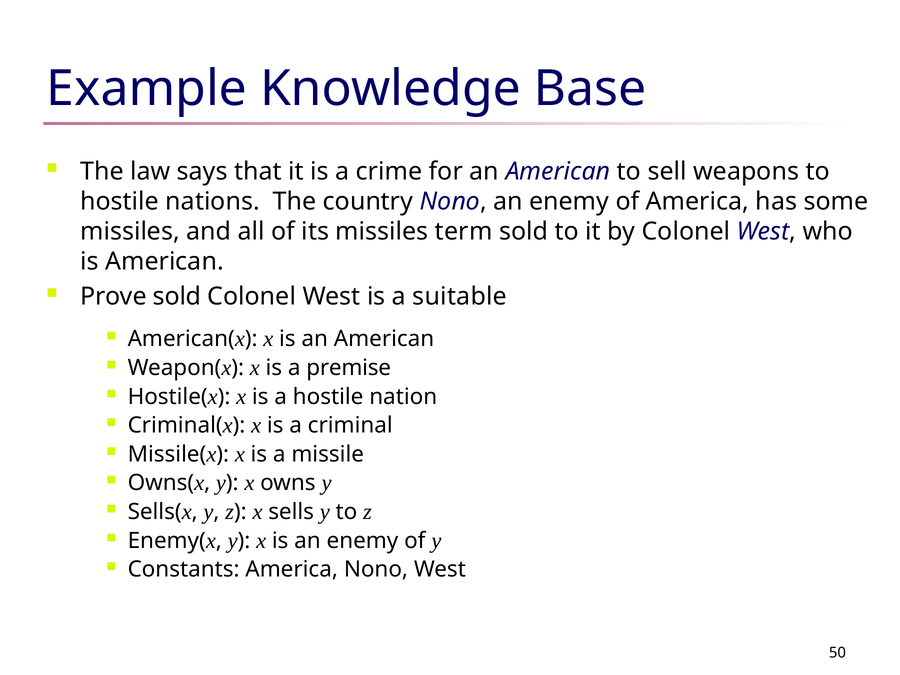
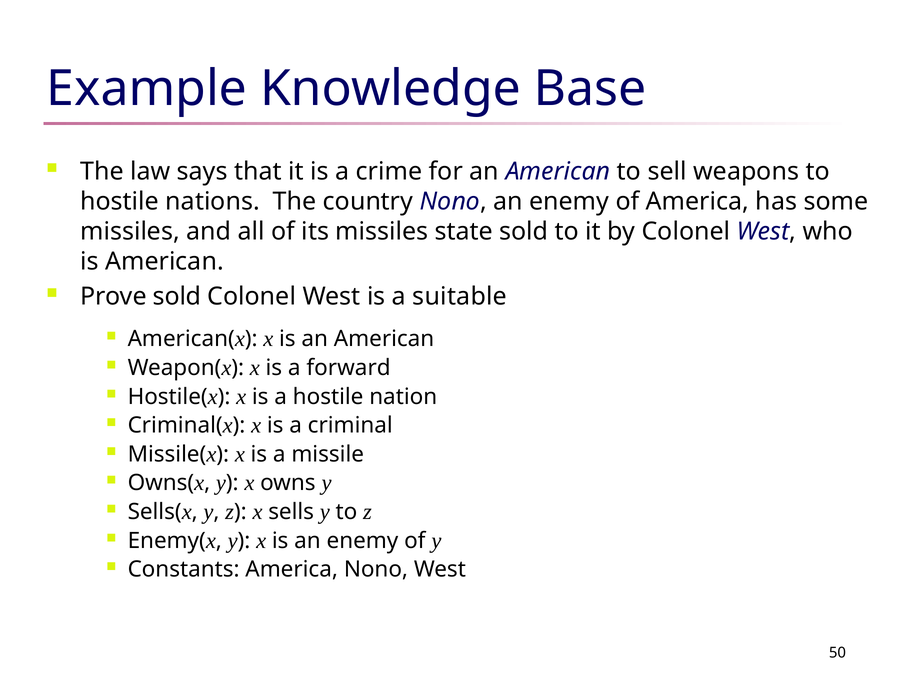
term: term -> state
premise: premise -> forward
